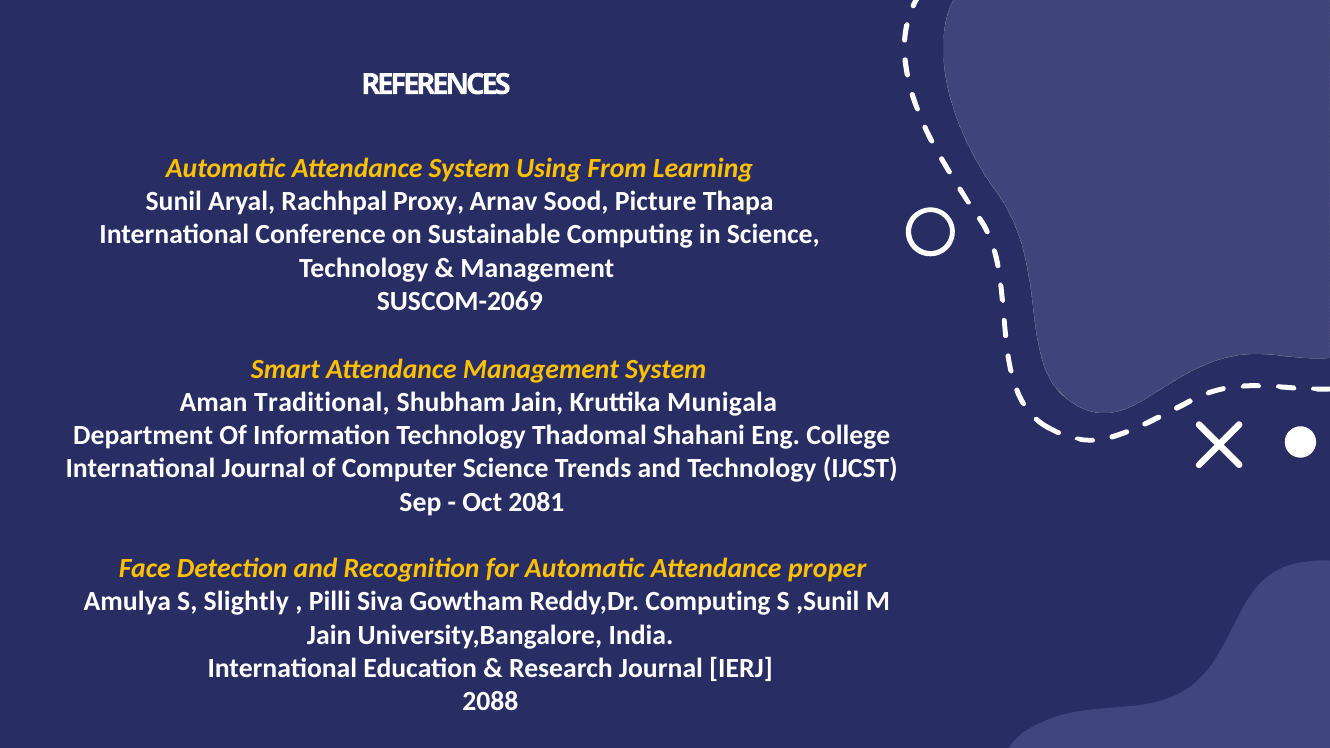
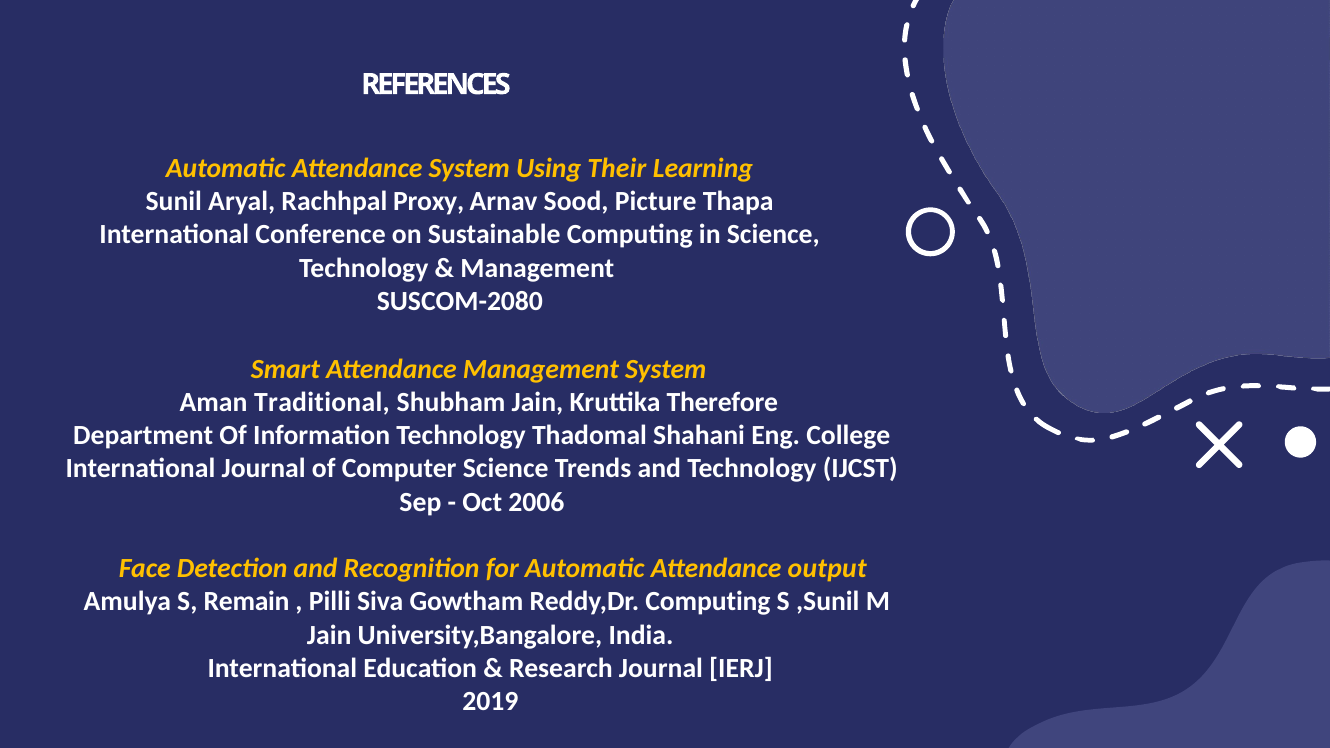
From: From -> Their
SUSCOM-2069: SUSCOM-2069 -> SUSCOM-2080
Munigala: Munigala -> Therefore
2081: 2081 -> 2006
proper: proper -> output
Slightly: Slightly -> Remain
2088: 2088 -> 2019
